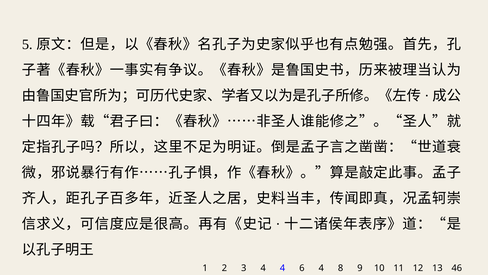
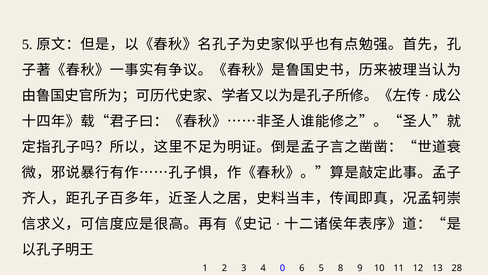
4 at (283, 268): 4 -> 0
3 4: 4 -> 5
46: 46 -> 28
